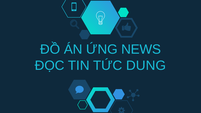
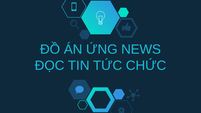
DUNG: DUNG -> CHỨC
